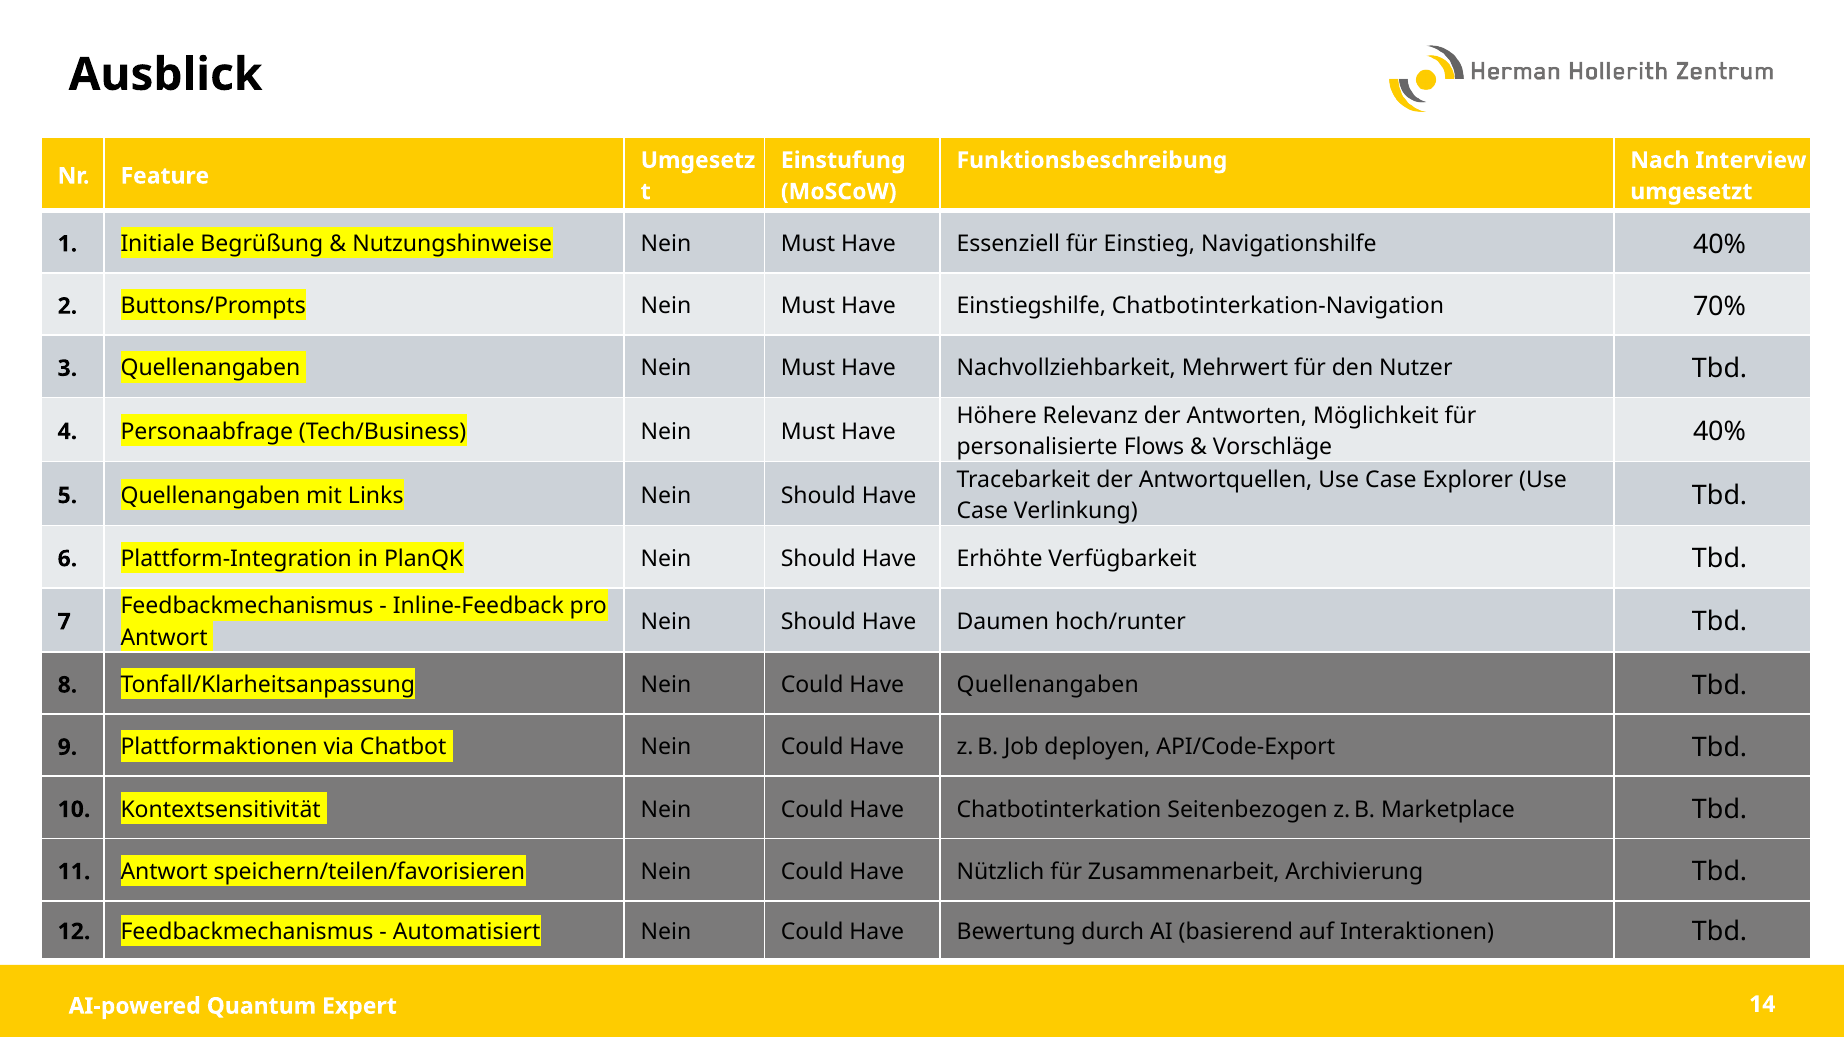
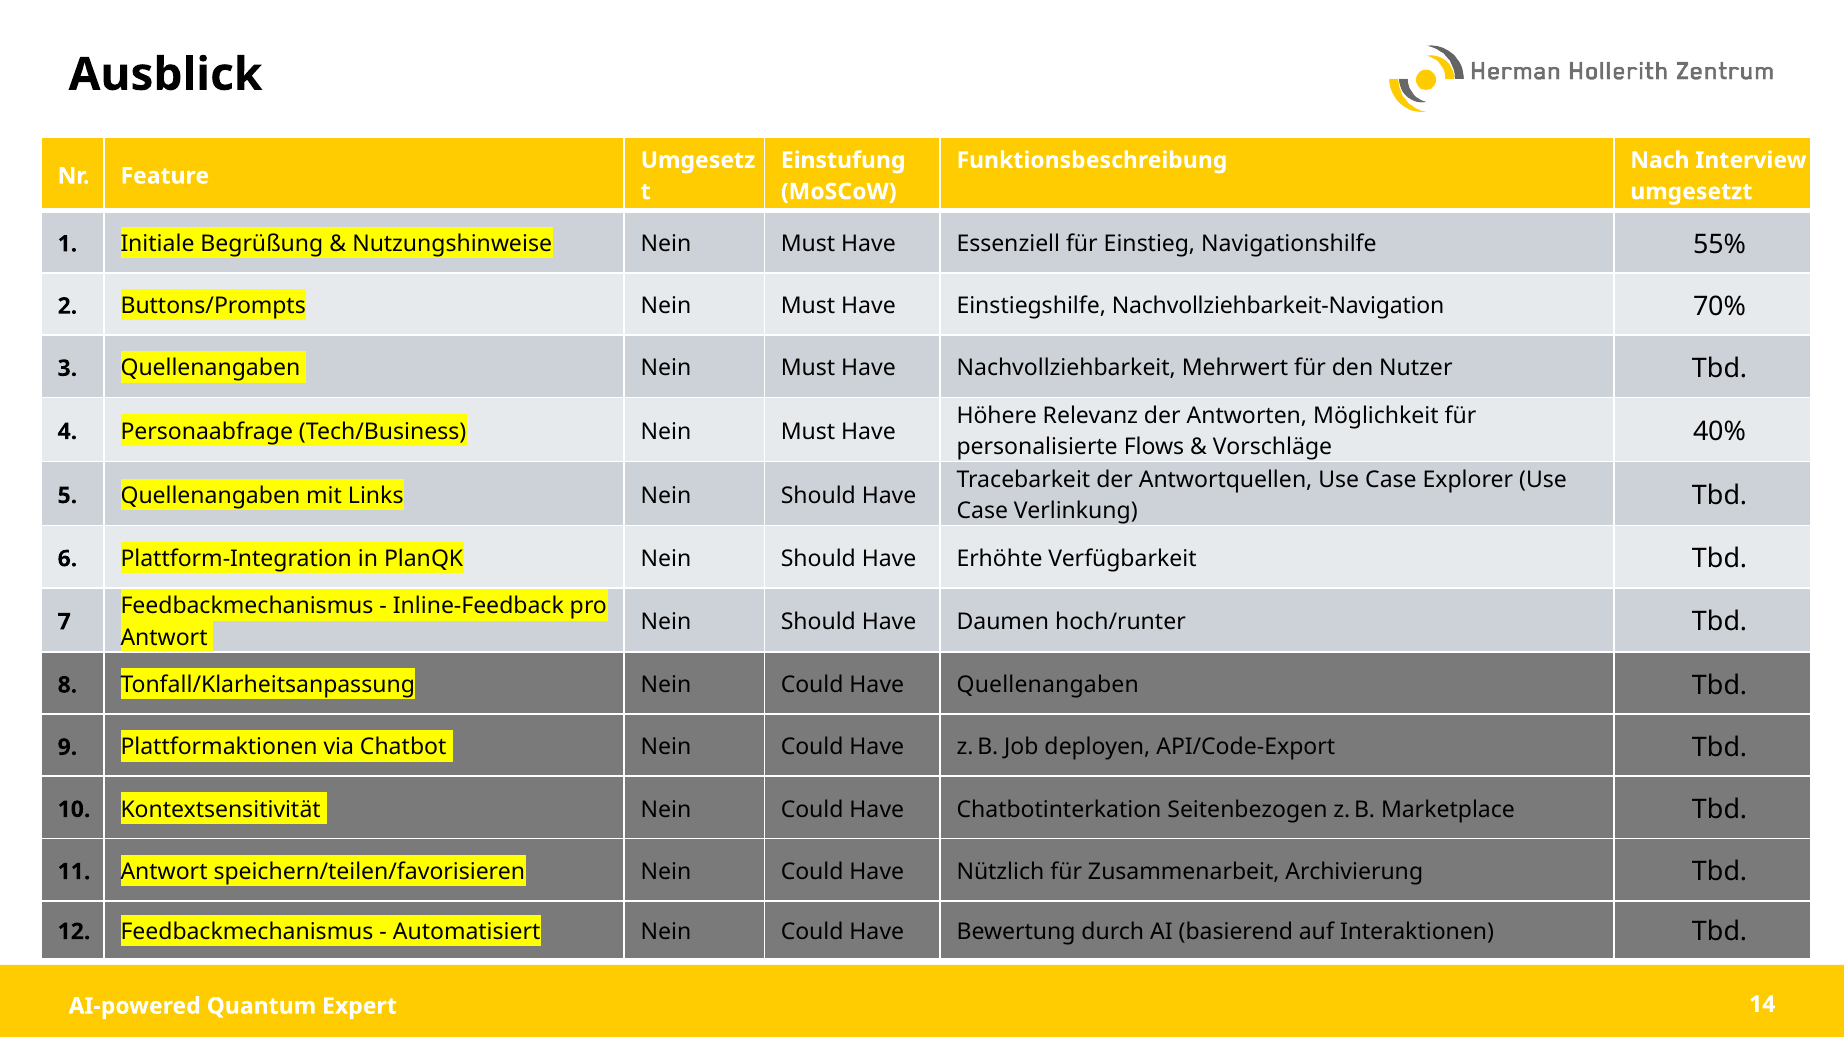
Navigationshilfe 40%: 40% -> 55%
Chatbotinterkation-Navigation: Chatbotinterkation-Navigation -> Nachvollziehbarkeit-Navigation
